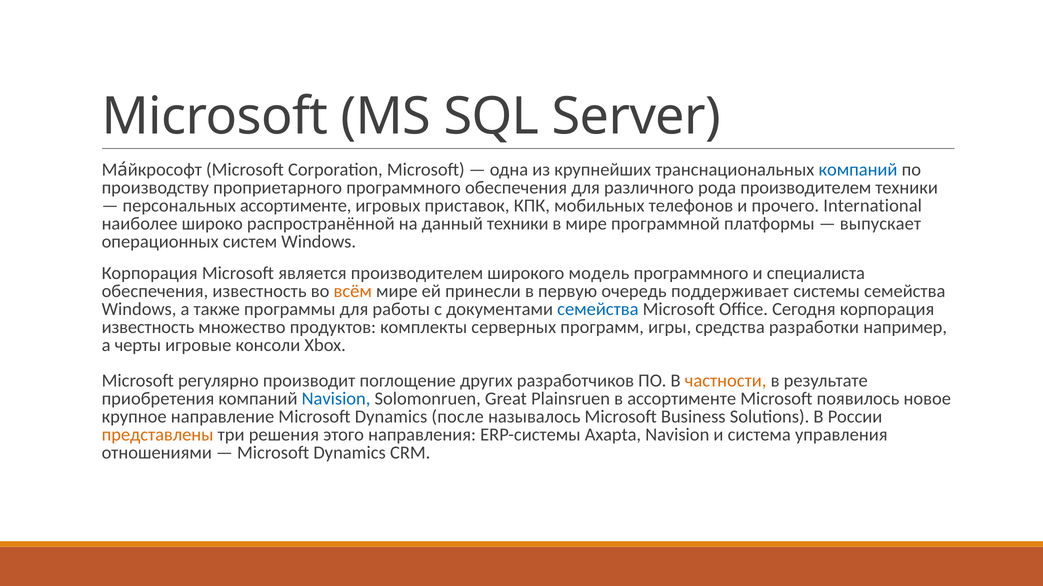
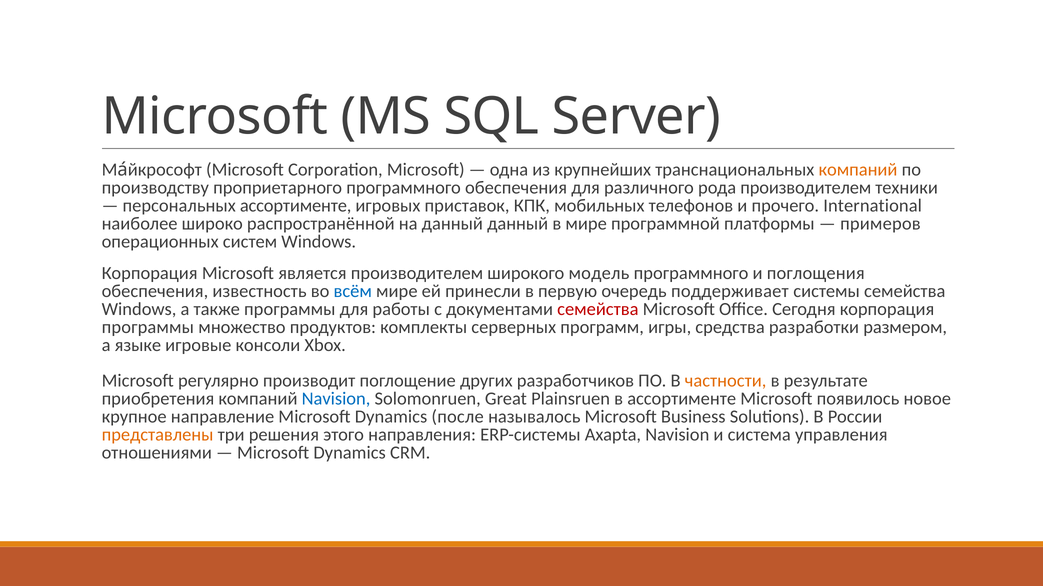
компаний at (858, 170) colour: blue -> orange
данный техники: техники -> данный
выпускает: выпускает -> примеров
специалиста: специалиста -> поглощения
всём colour: orange -> blue
семейства at (598, 309) colour: blue -> red
известность at (148, 327): известность -> программы
например: например -> размером
черты: черты -> языке
